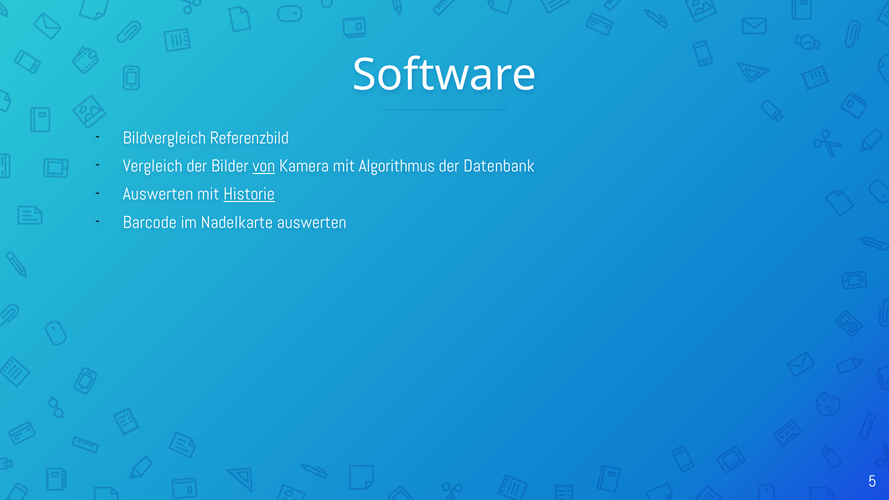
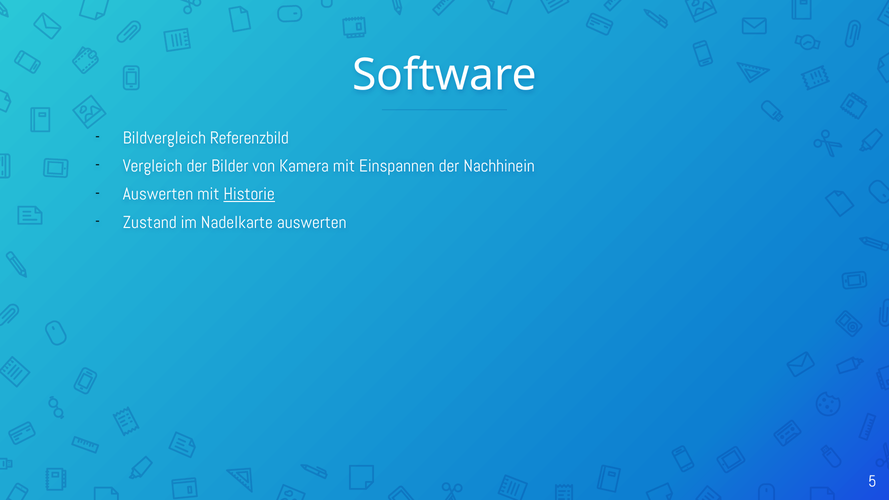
von underline: present -> none
Algorithmus: Algorithmus -> Einspannen
Datenbank: Datenbank -> Nachhinein
Barcode: Barcode -> Zustand
